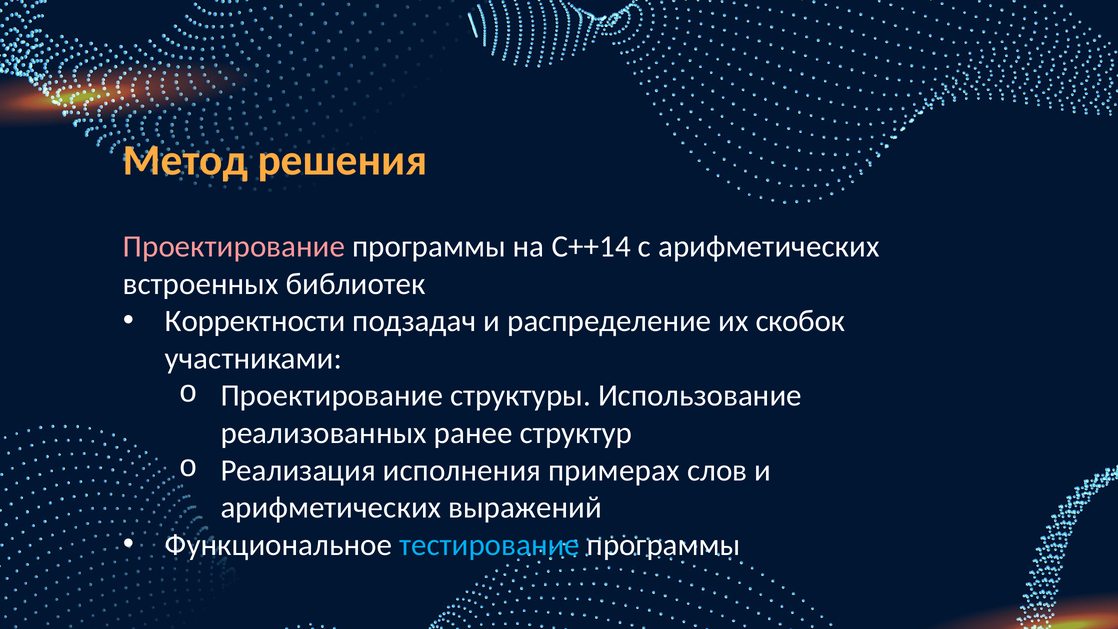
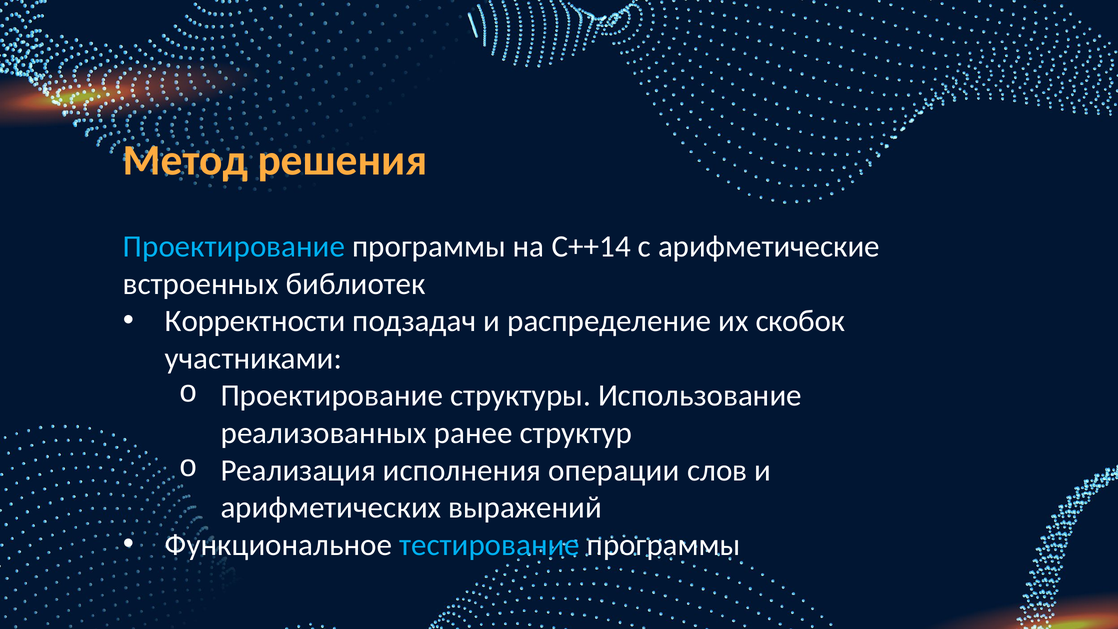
Проектирование at (234, 247) colour: pink -> light blue
с арифметических: арифметических -> арифметические
примерах: примерах -> операции
